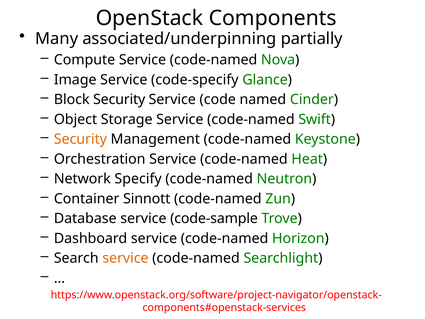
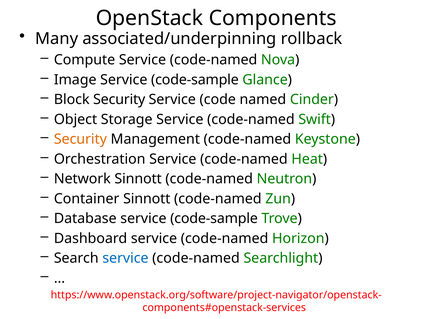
partially: partially -> rollback
Image Service code-specify: code-specify -> code-sample
Network Specify: Specify -> Sinnott
service at (125, 258) colour: orange -> blue
